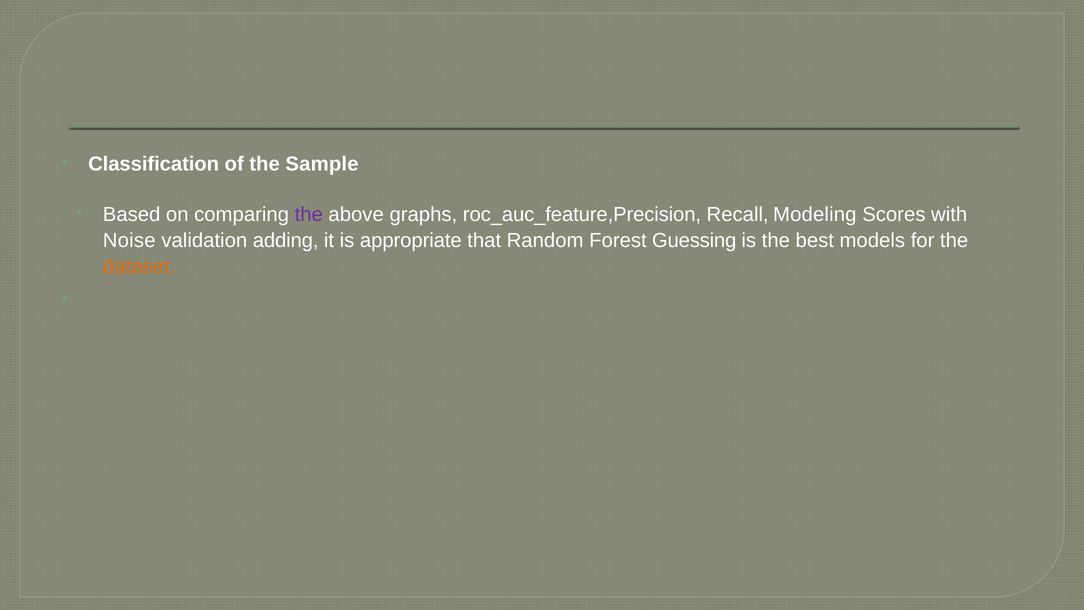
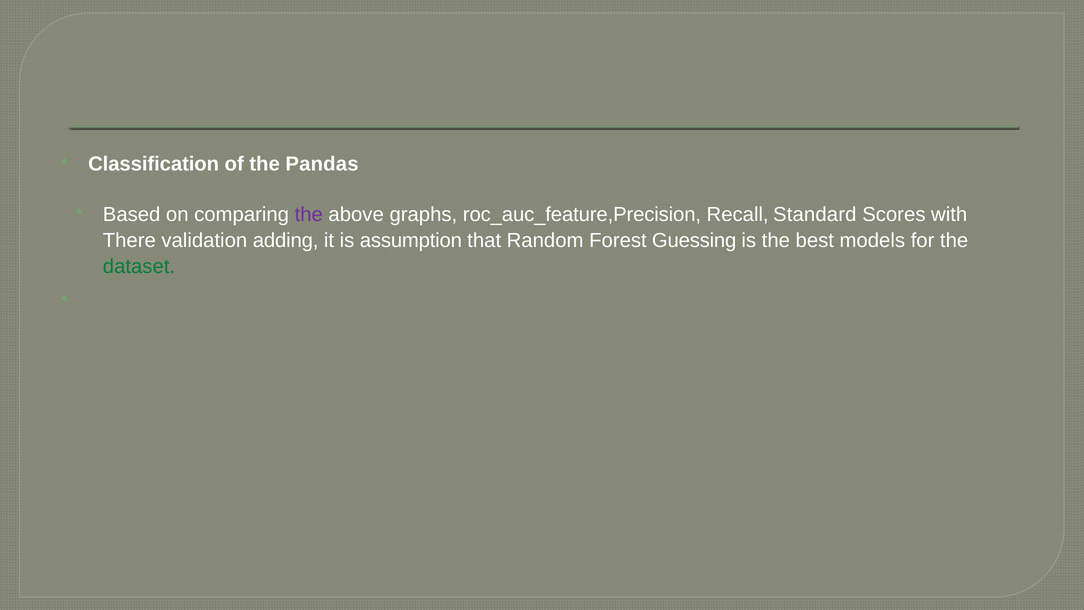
Sample: Sample -> Pandas
Modeling: Modeling -> Standard
Noise: Noise -> There
appropriate: appropriate -> assumption
dataset colour: orange -> green
